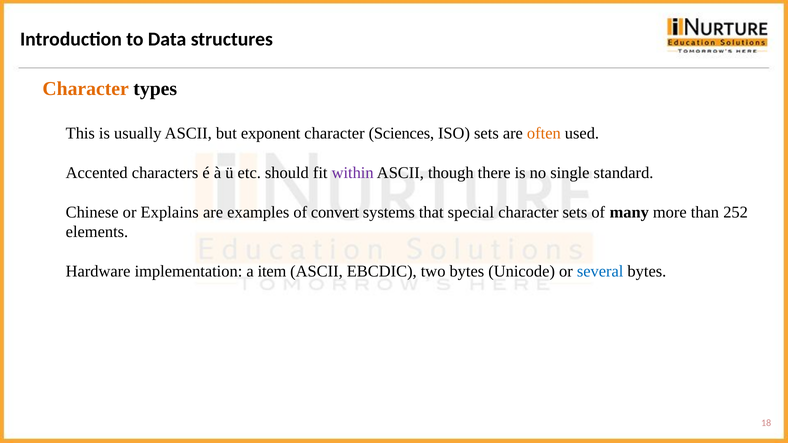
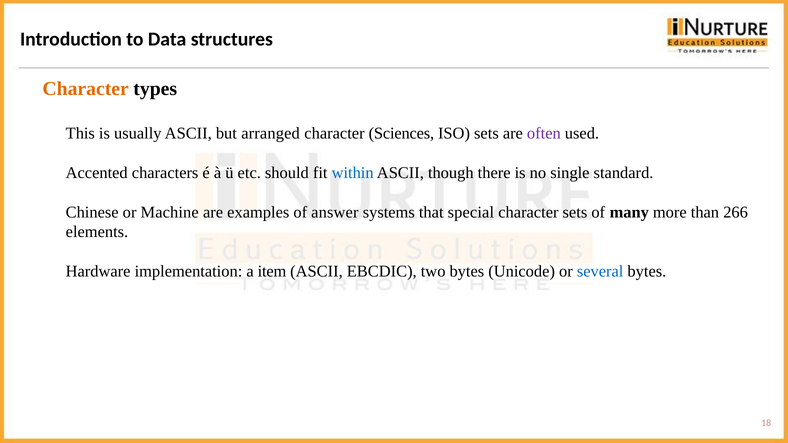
exponent: exponent -> arranged
often colour: orange -> purple
within colour: purple -> blue
Explains: Explains -> Machine
convert: convert -> answer
252: 252 -> 266
